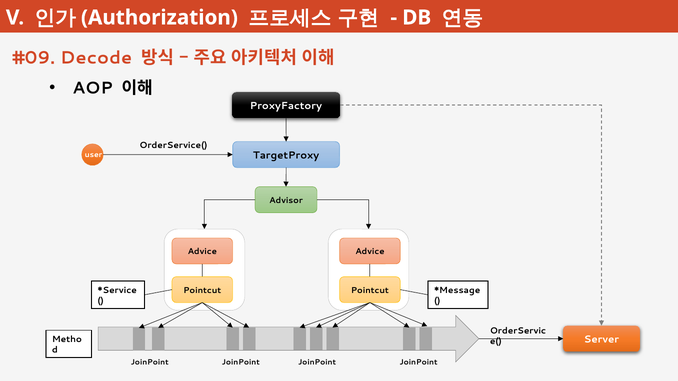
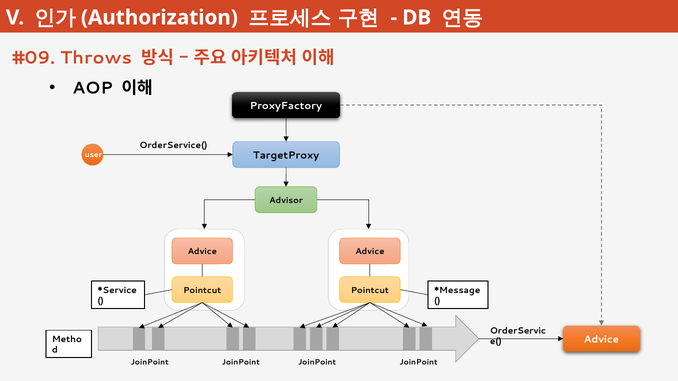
Decode: Decode -> Throws
Server at (601, 340): Server -> Advice
